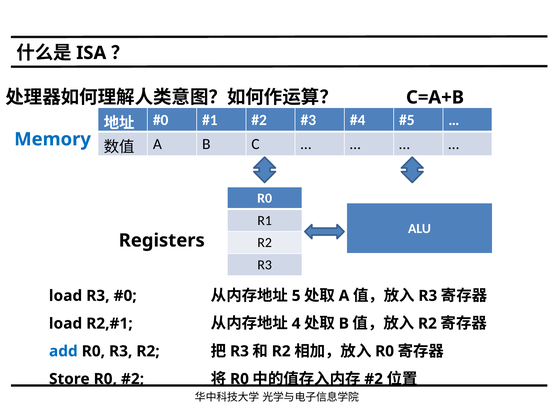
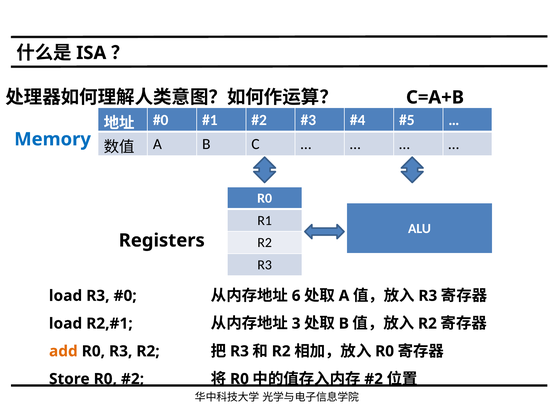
5: 5 -> 6
4: 4 -> 3
add colour: blue -> orange
